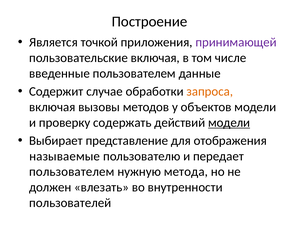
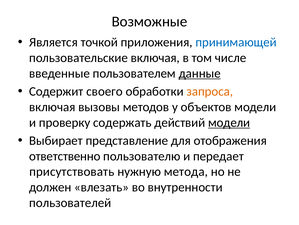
Построение: Построение -> Возможные
принимающей colour: purple -> blue
данные underline: none -> present
случае: случае -> своего
называемые: называемые -> ответственно
пользователем at (72, 171): пользователем -> присутствовать
